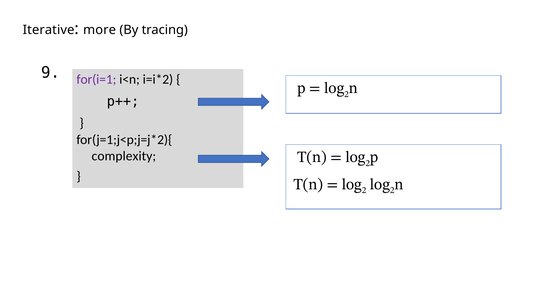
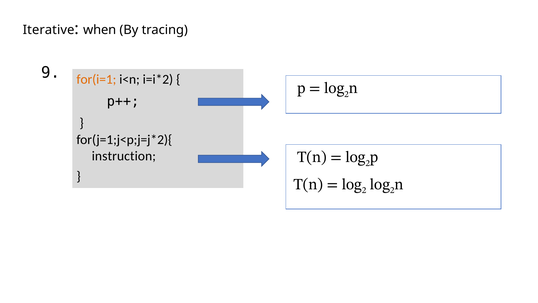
more: more -> when
for(i=1 colour: purple -> orange
complexity: complexity -> instruction
